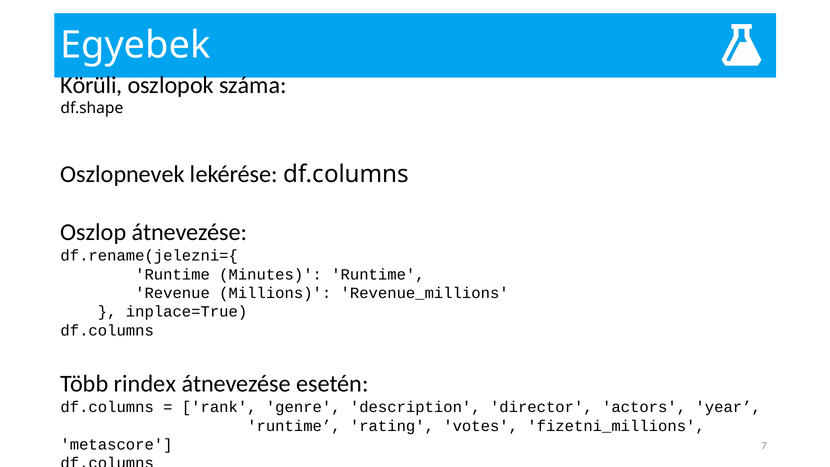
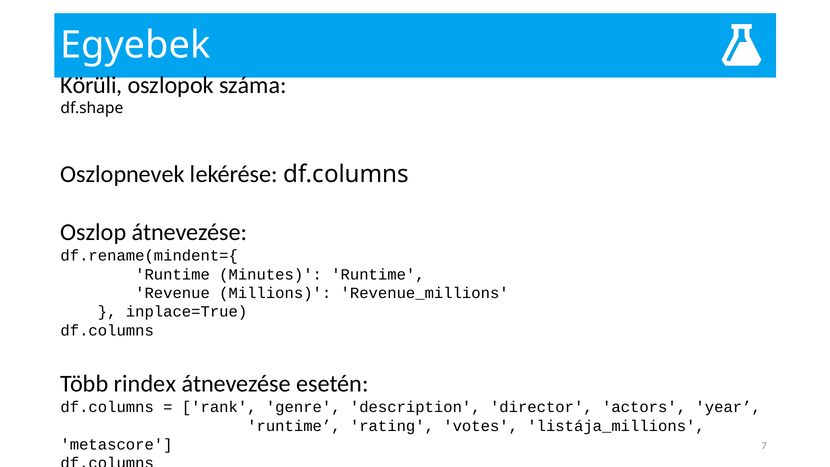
df.rename(jelezni={: df.rename(jelezni={ -> df.rename(mindent={
fizetni_millions: fizetni_millions -> listája_millions
